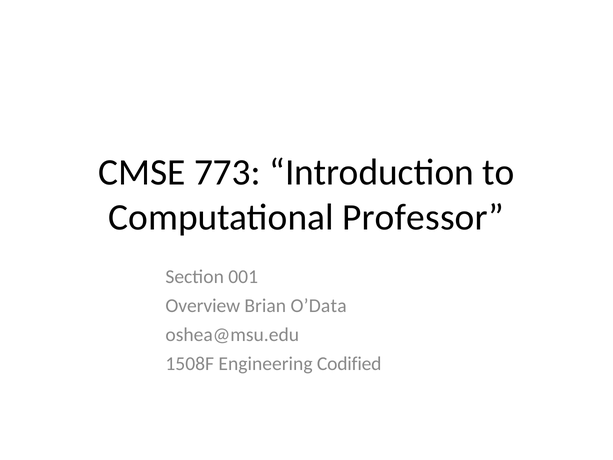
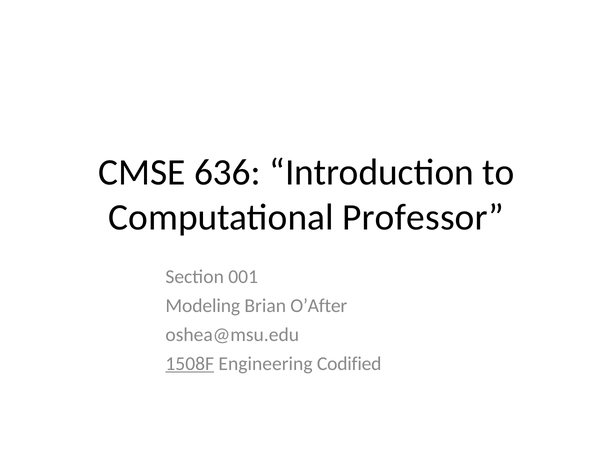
773: 773 -> 636
Overview: Overview -> Modeling
O’Data: O’Data -> O’After
1508F underline: none -> present
